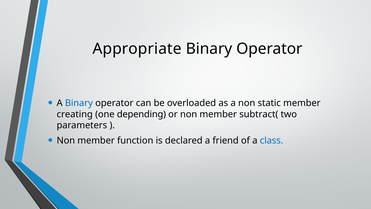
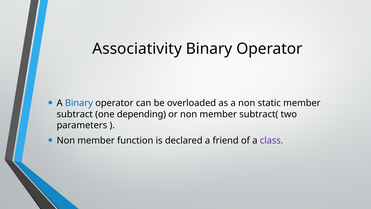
Appropriate: Appropriate -> Associativity
creating: creating -> subtract
class colour: blue -> purple
